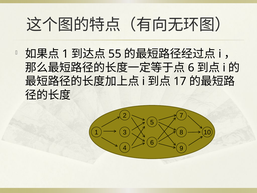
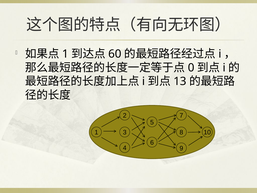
55: 55 -> 60
6 at (191, 68): 6 -> 0
17: 17 -> 13
